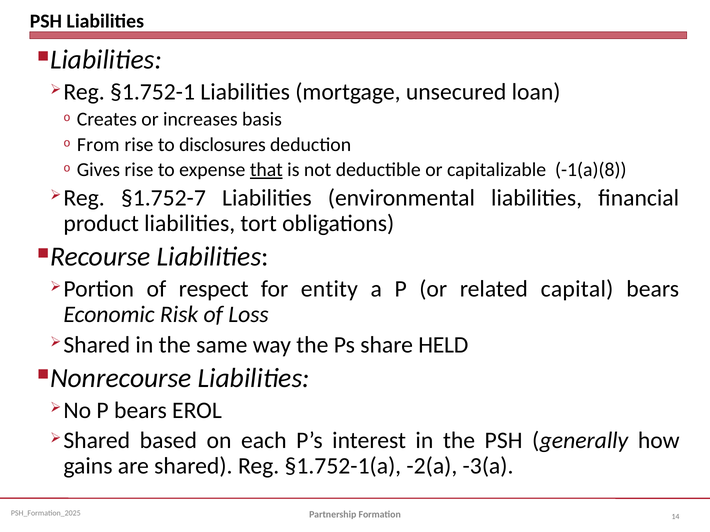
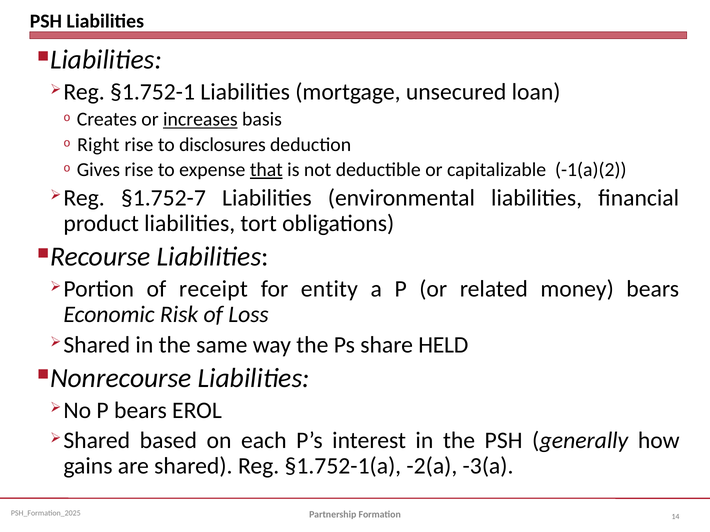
increases underline: none -> present
From: From -> Right
-1(a)(8: -1(a)(8 -> -1(a)(2
respect: respect -> receipt
capital: capital -> money
